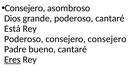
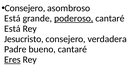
Dios at (12, 18): Dios -> Está
poderoso at (74, 18) underline: none -> present
Poderoso at (24, 39): Poderoso -> Jesucristo
consejero consejero: consejero -> verdadera
